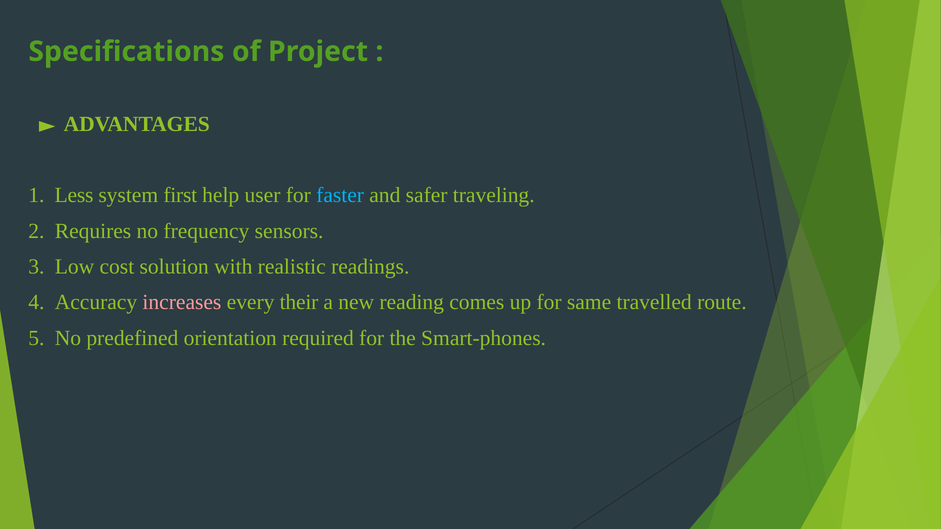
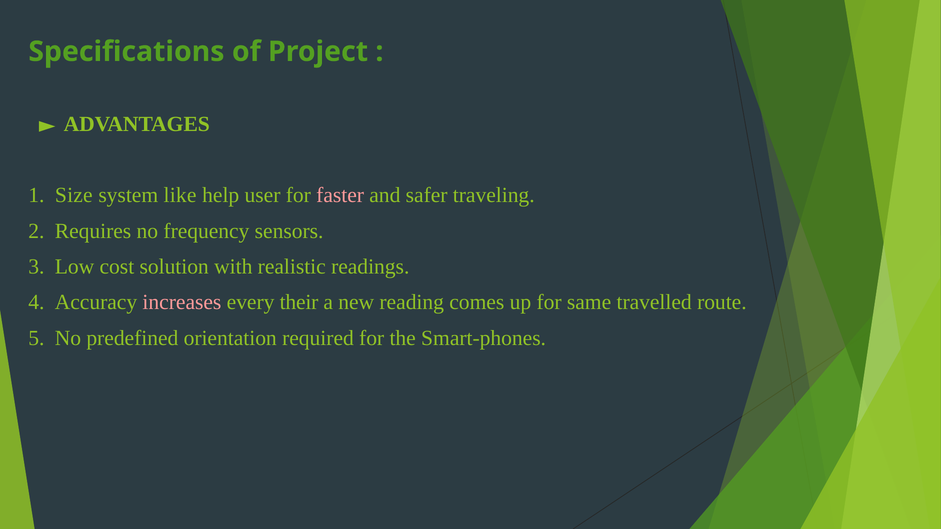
Less: Less -> Size
first: first -> like
faster colour: light blue -> pink
